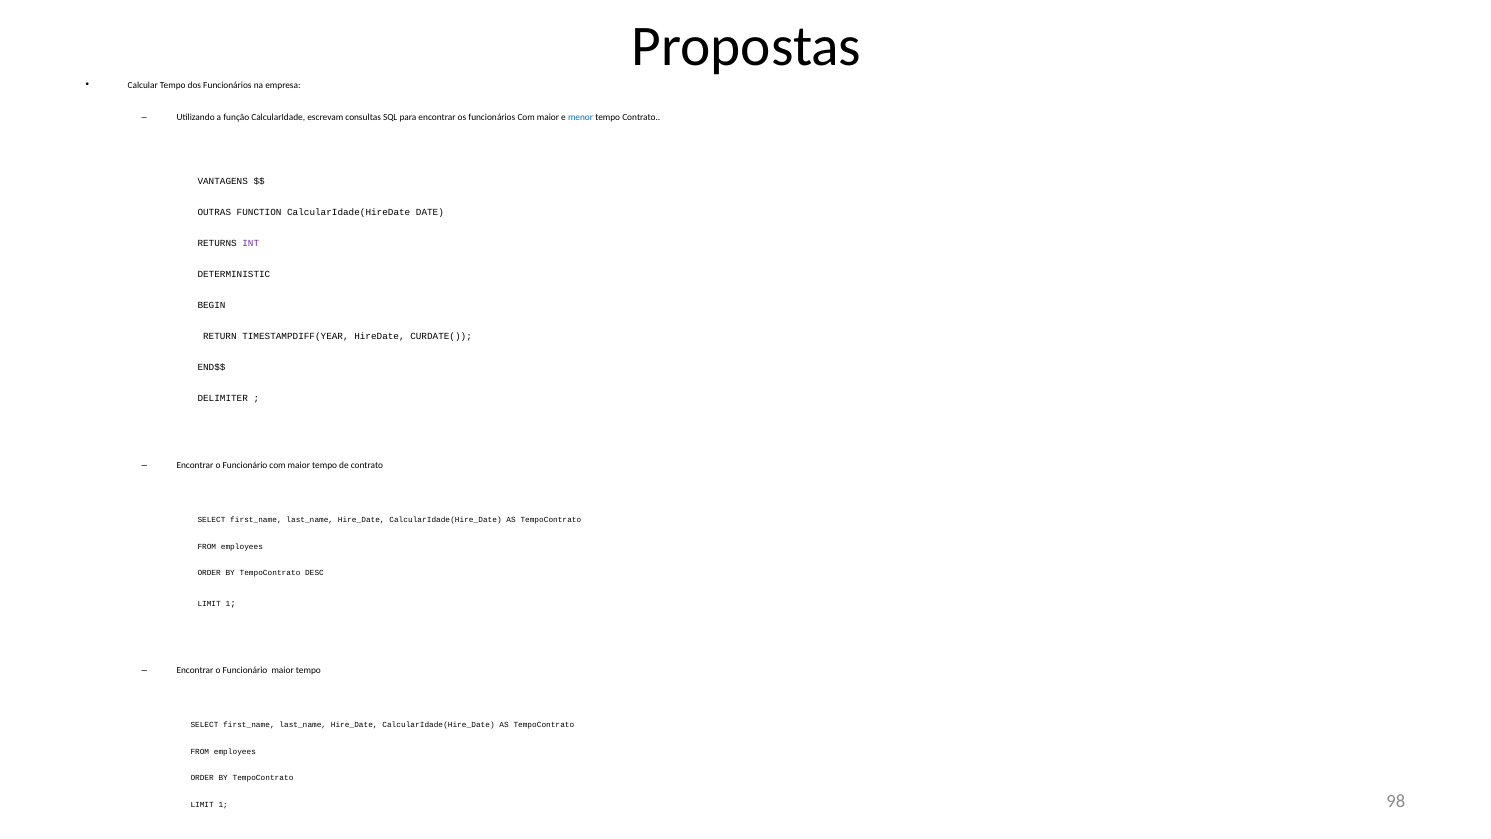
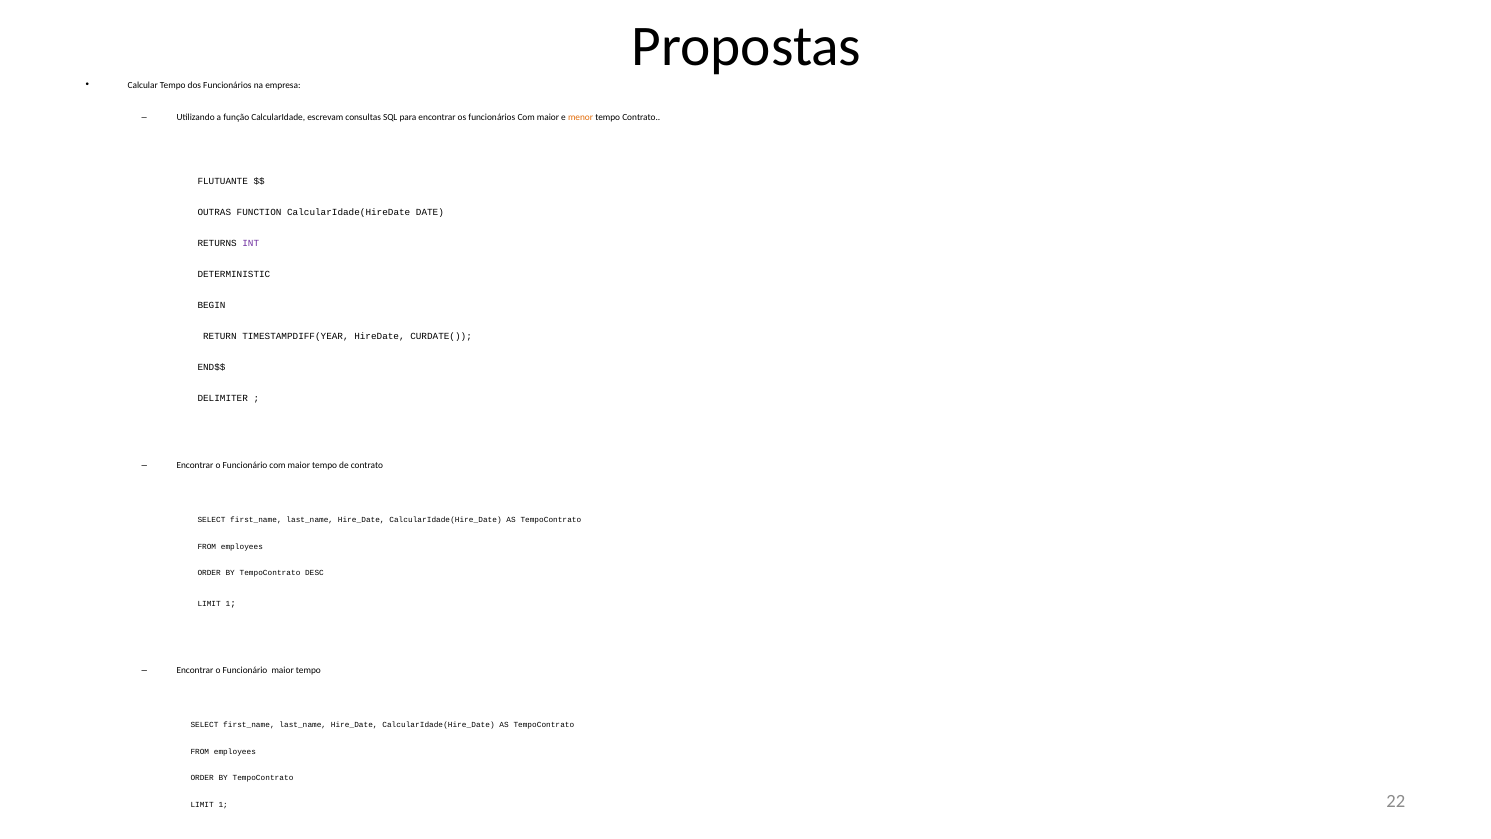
menor colour: blue -> orange
VANTAGENS: VANTAGENS -> FLUTUANTE
98: 98 -> 22
